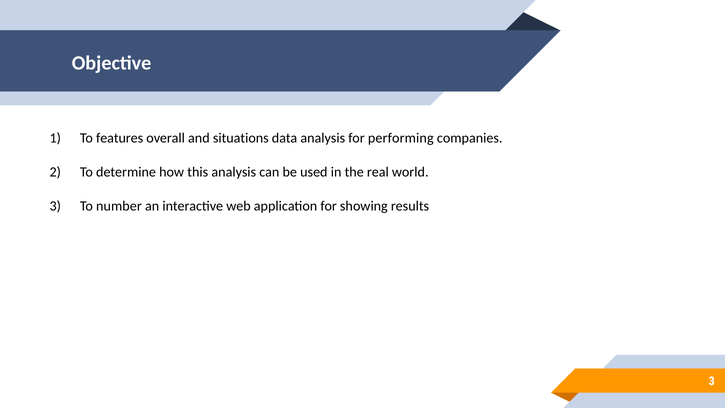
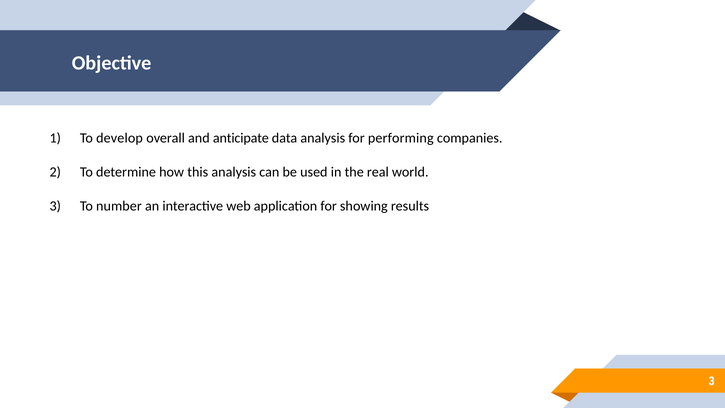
features: features -> develop
situations: situations -> anticipate
